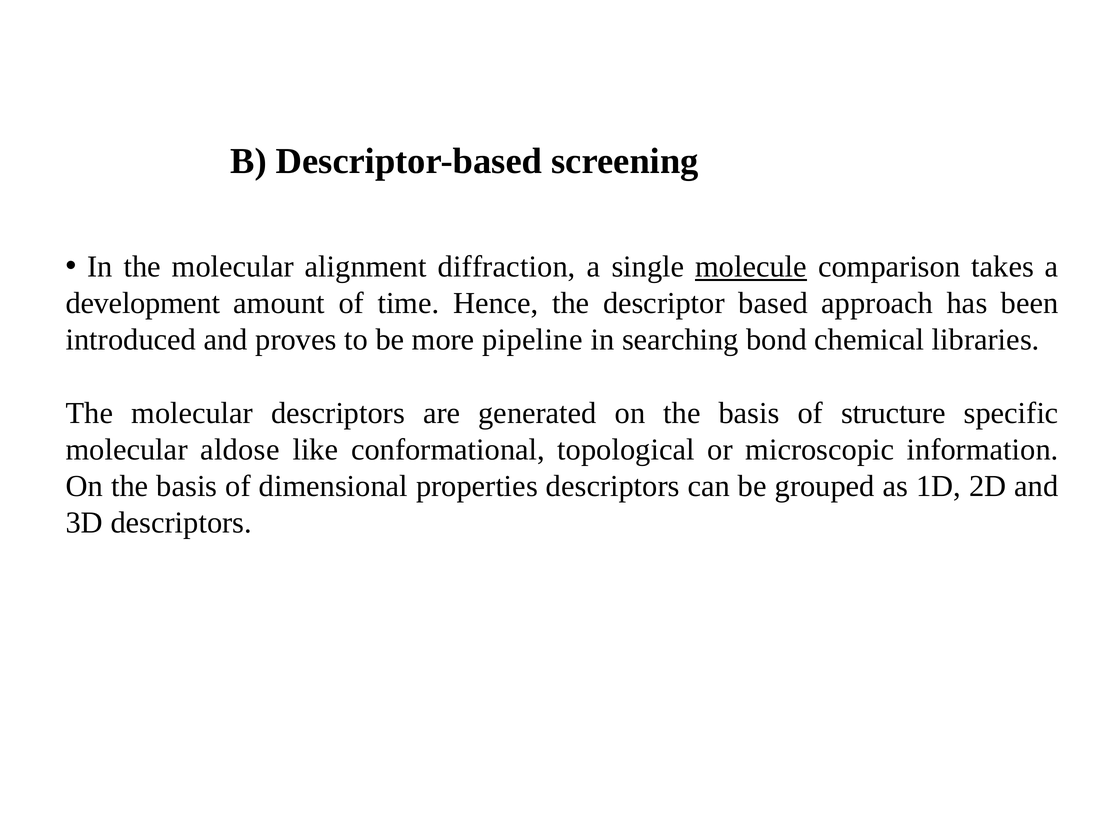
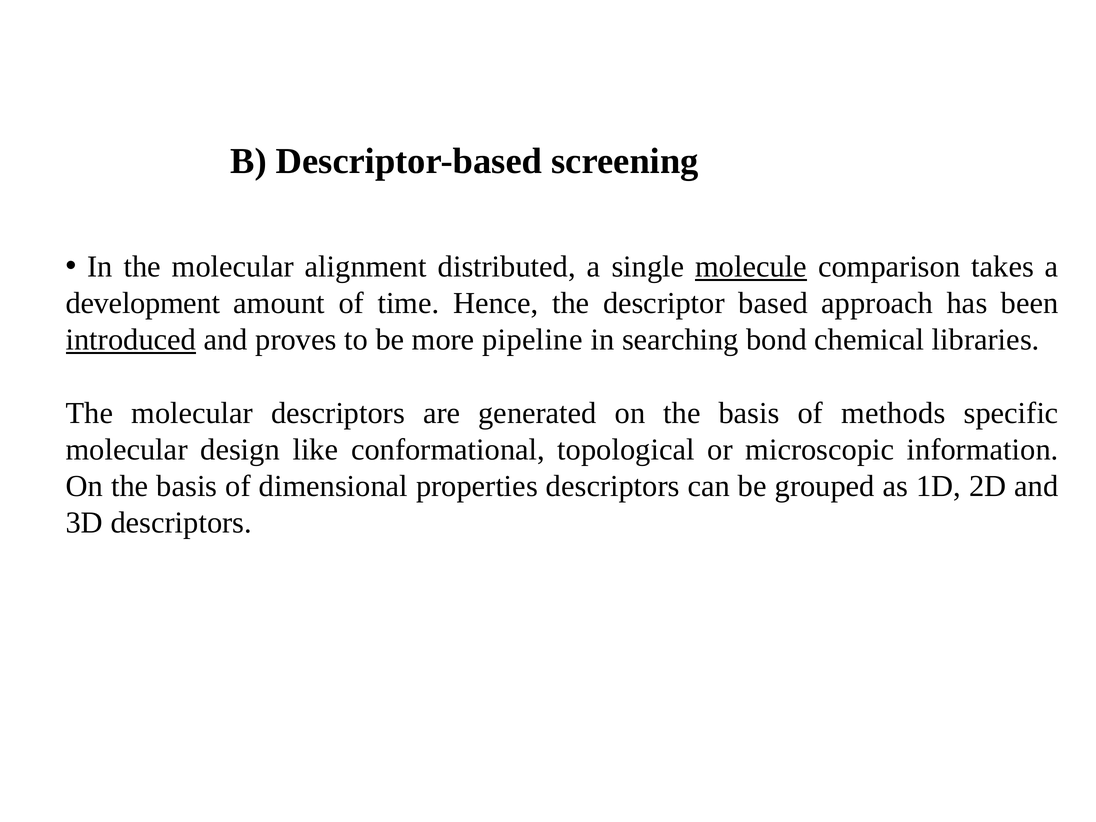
diffraction: diffraction -> distributed
introduced underline: none -> present
structure: structure -> methods
aldose: aldose -> design
